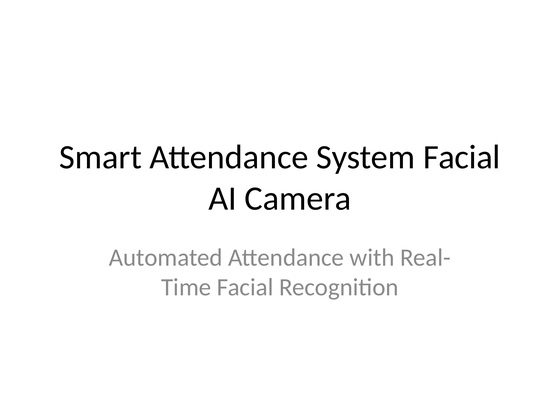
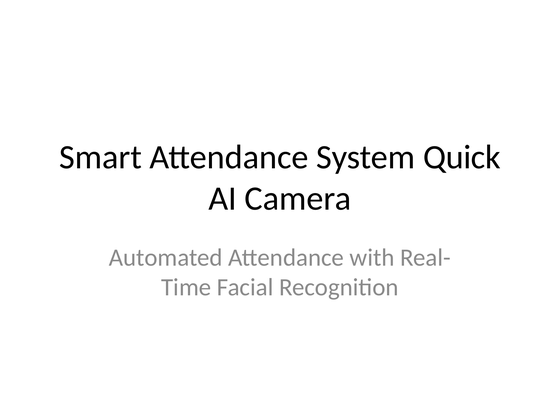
System Facial: Facial -> Quick
